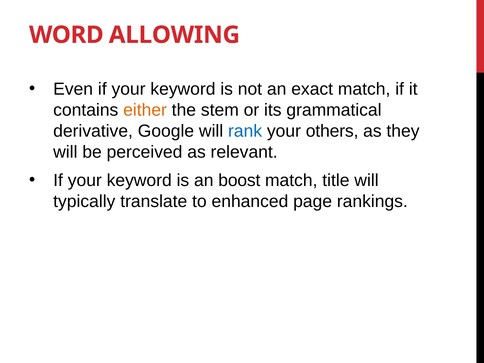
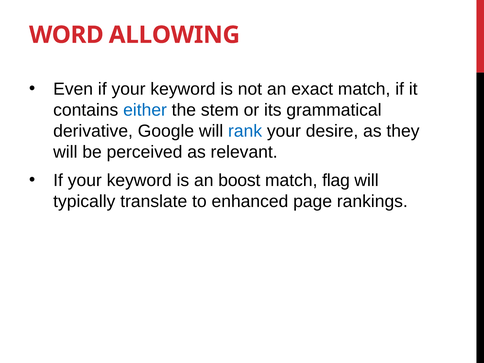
either colour: orange -> blue
others: others -> desire
title: title -> flag
